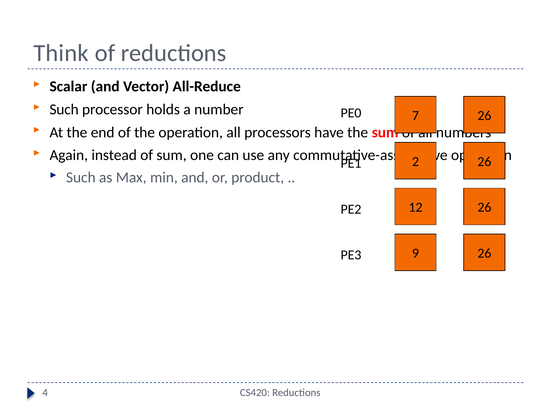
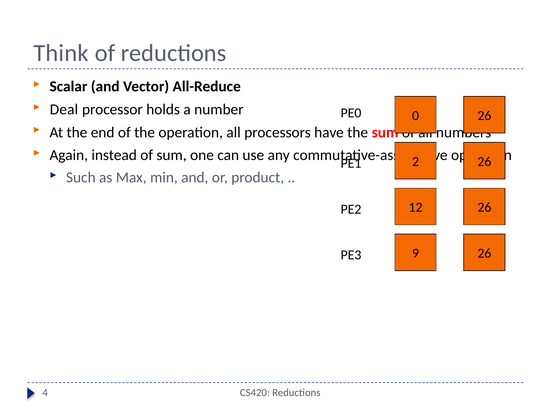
Such at (64, 109): Such -> Deal
7: 7 -> 0
